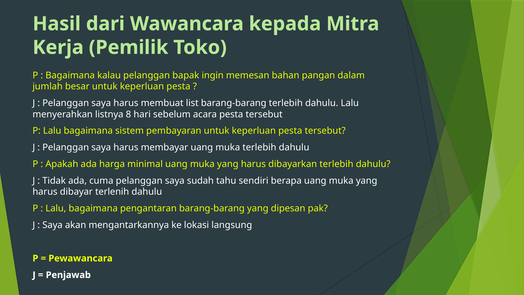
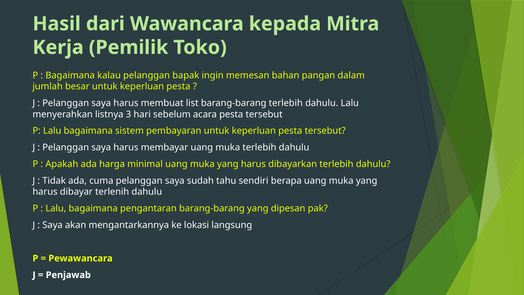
8: 8 -> 3
